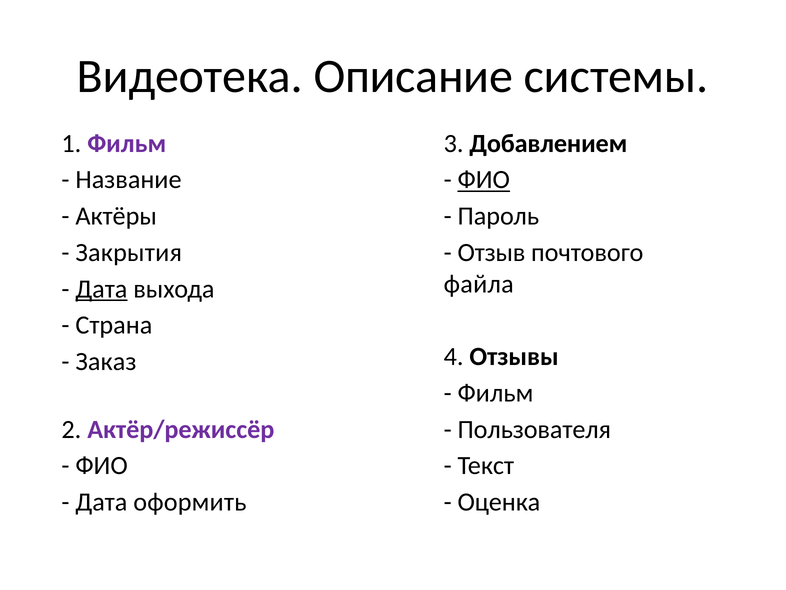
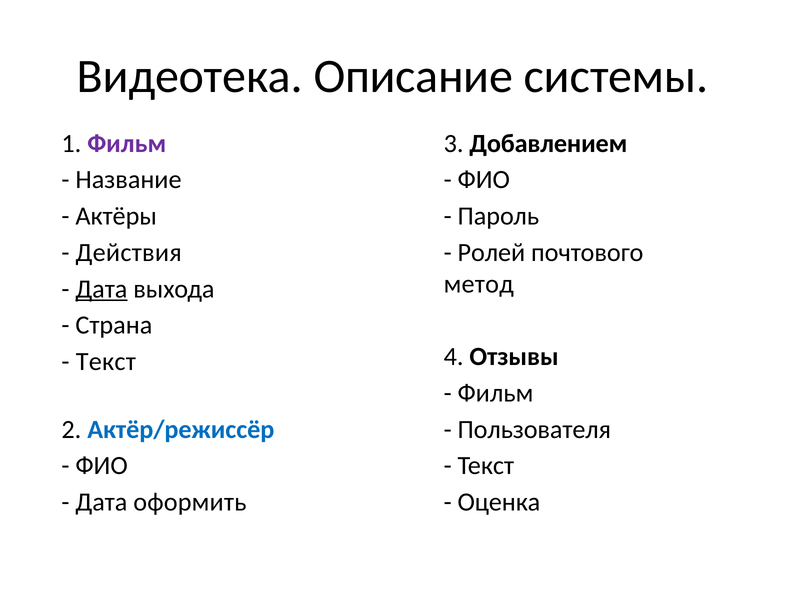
ФИО at (484, 180) underline: present -> none
Закрытия: Закрытия -> Действия
Отзыв: Отзыв -> Ролей
файла: файла -> метод
Заказ at (106, 361): Заказ -> Текст
Актёр/режиссёр colour: purple -> blue
